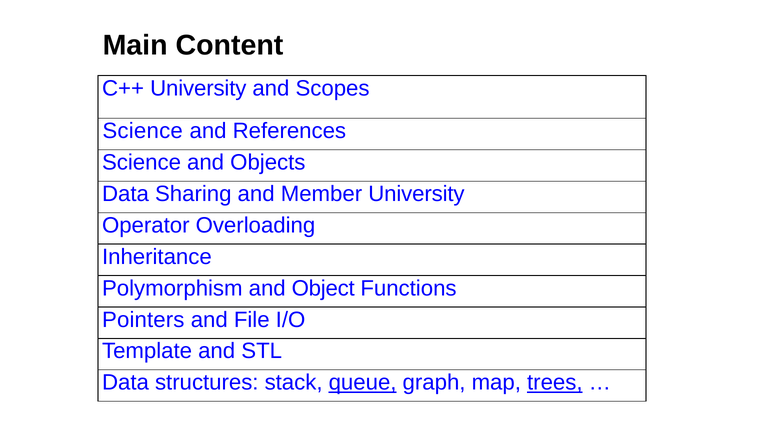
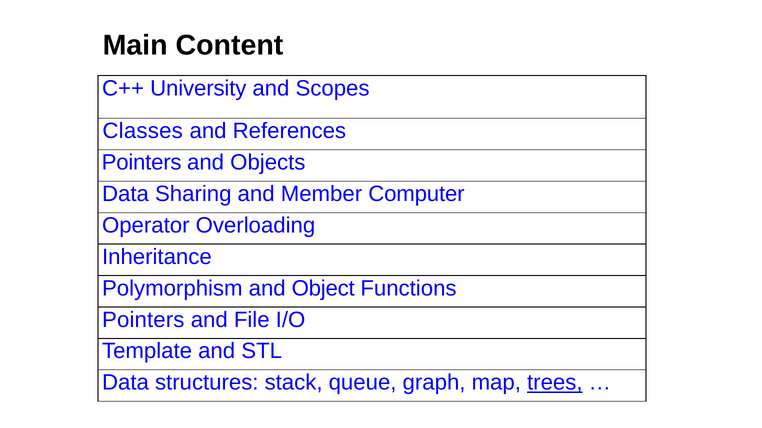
Science at (143, 131): Science -> Classes
Science at (142, 163): Science -> Pointers
Member University: University -> Computer
queue underline: present -> none
